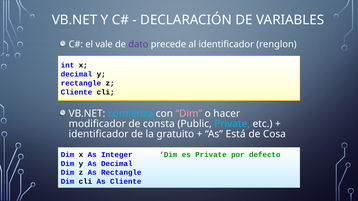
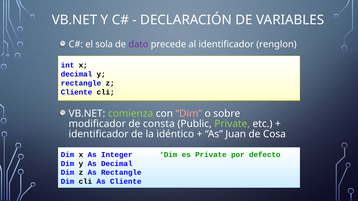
vale: vale -> sola
comienza colour: light blue -> light green
hacer: hacer -> sobre
Private at (232, 124) colour: light blue -> light green
gratuito: gratuito -> idéntico
Está: Está -> Juan
